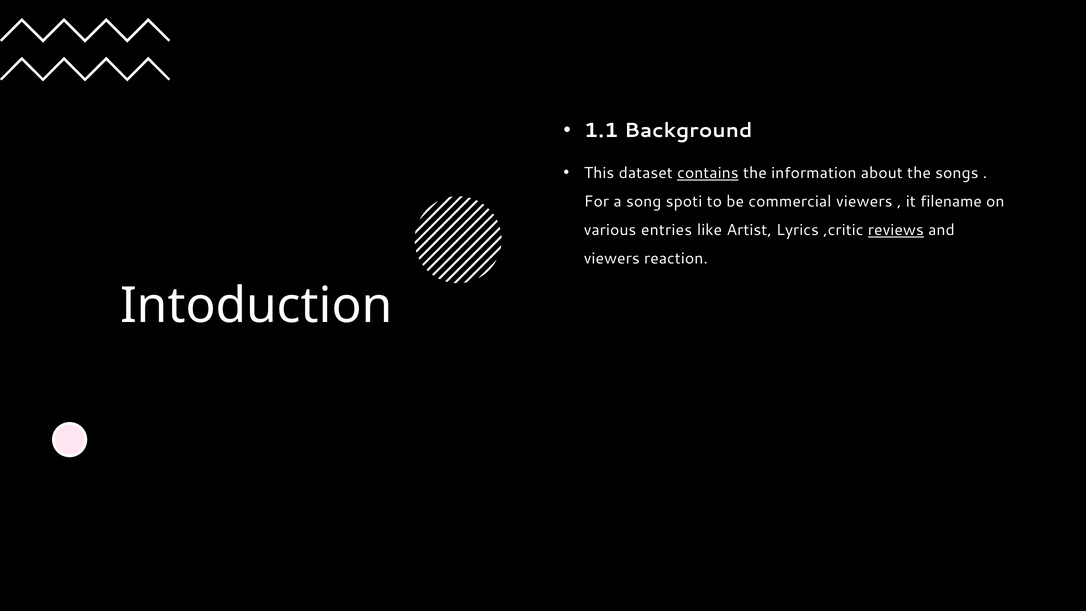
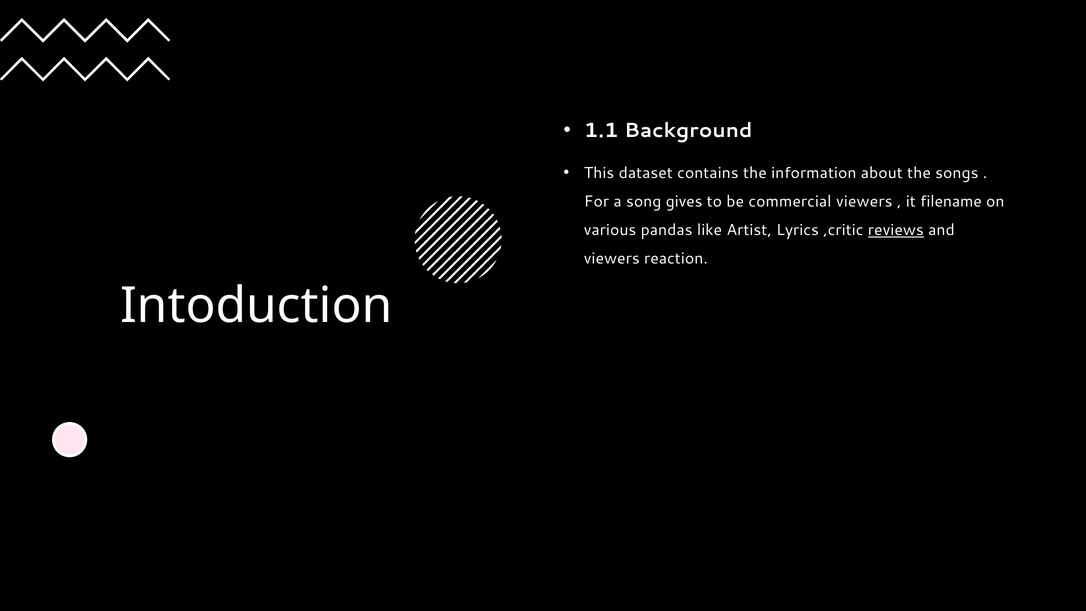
contains underline: present -> none
spoti: spoti -> gives
entries: entries -> pandas
